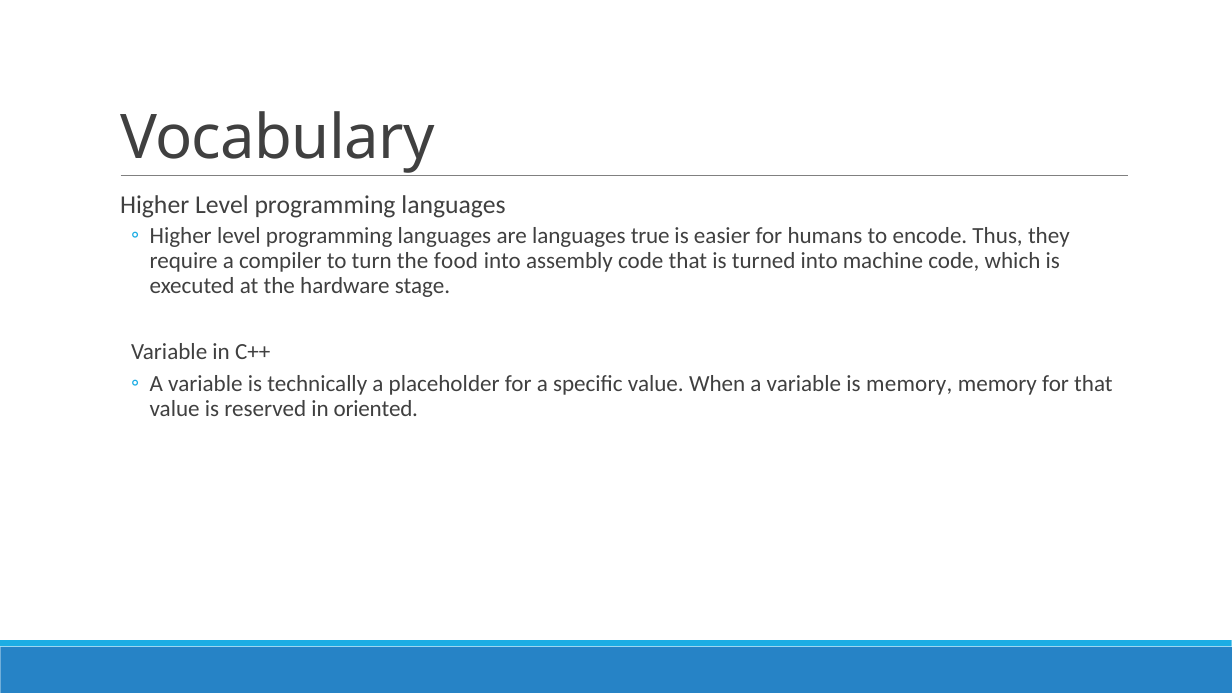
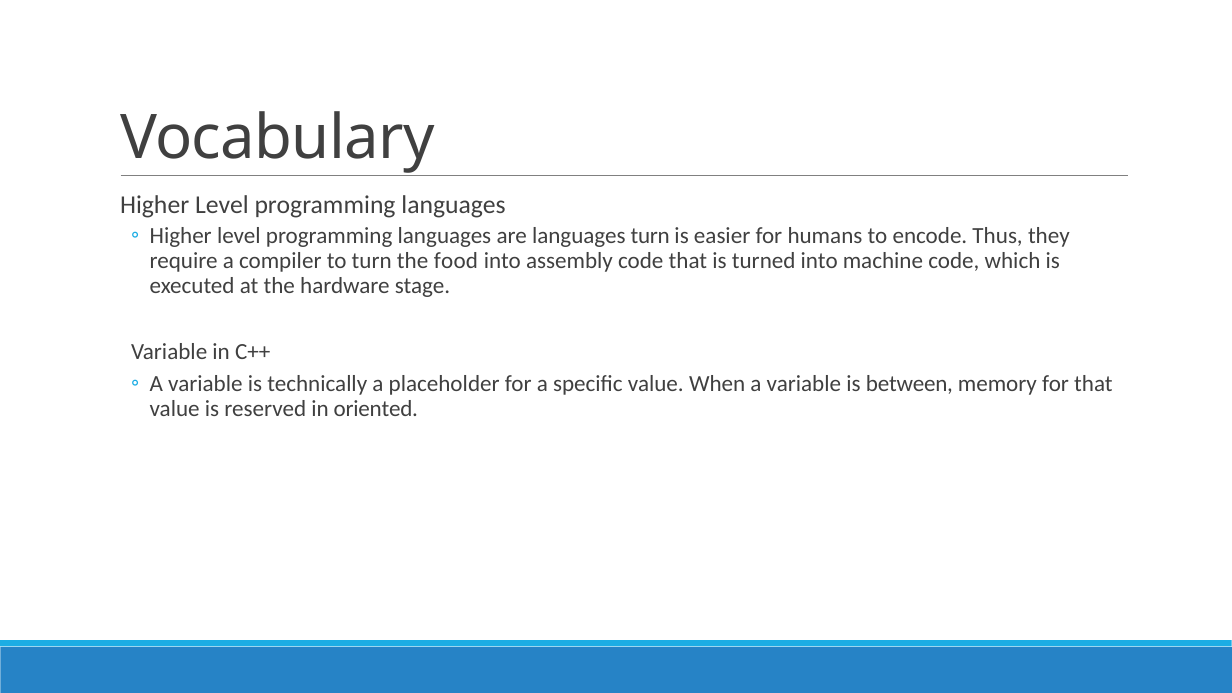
languages true: true -> turn
is memory: memory -> between
